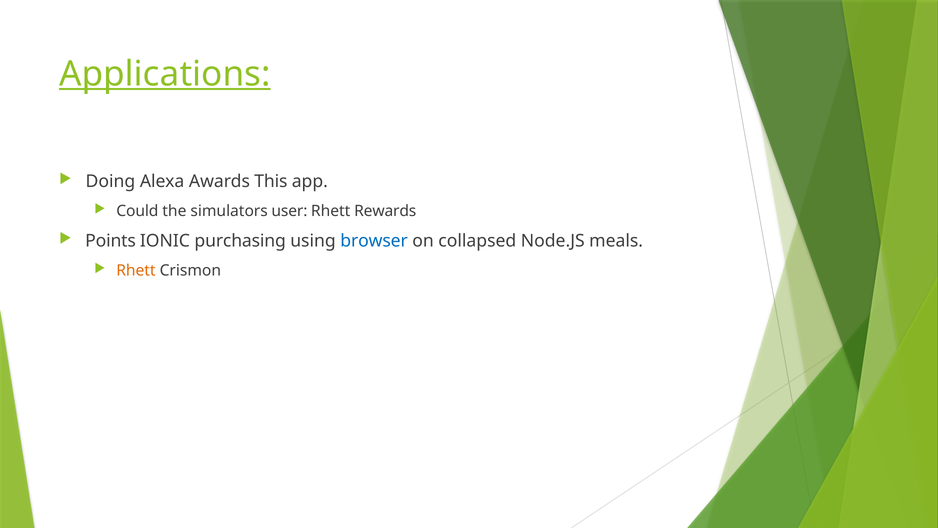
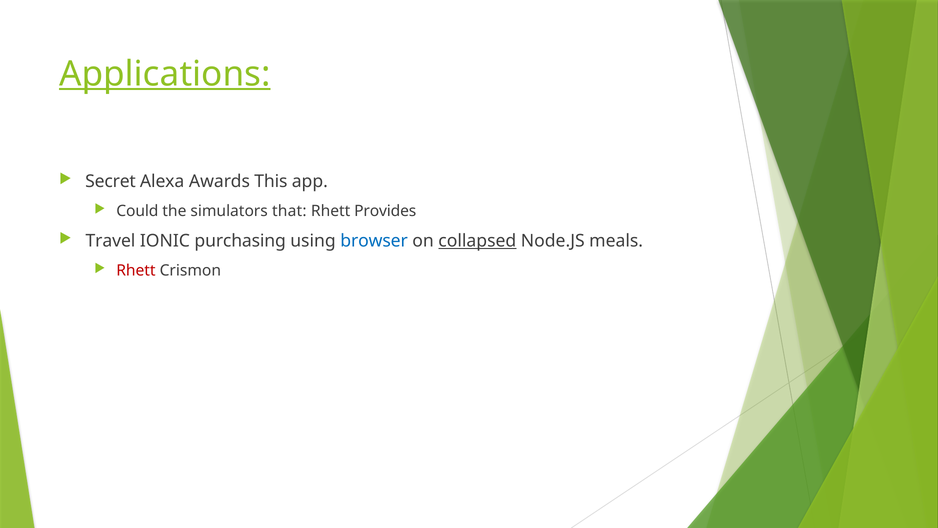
Doing: Doing -> Secret
user: user -> that
Rewards: Rewards -> Provides
Points: Points -> Travel
collapsed underline: none -> present
Rhett at (136, 271) colour: orange -> red
